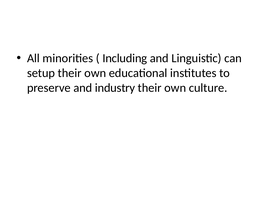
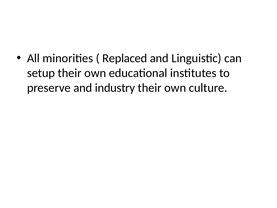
Including: Including -> Replaced
